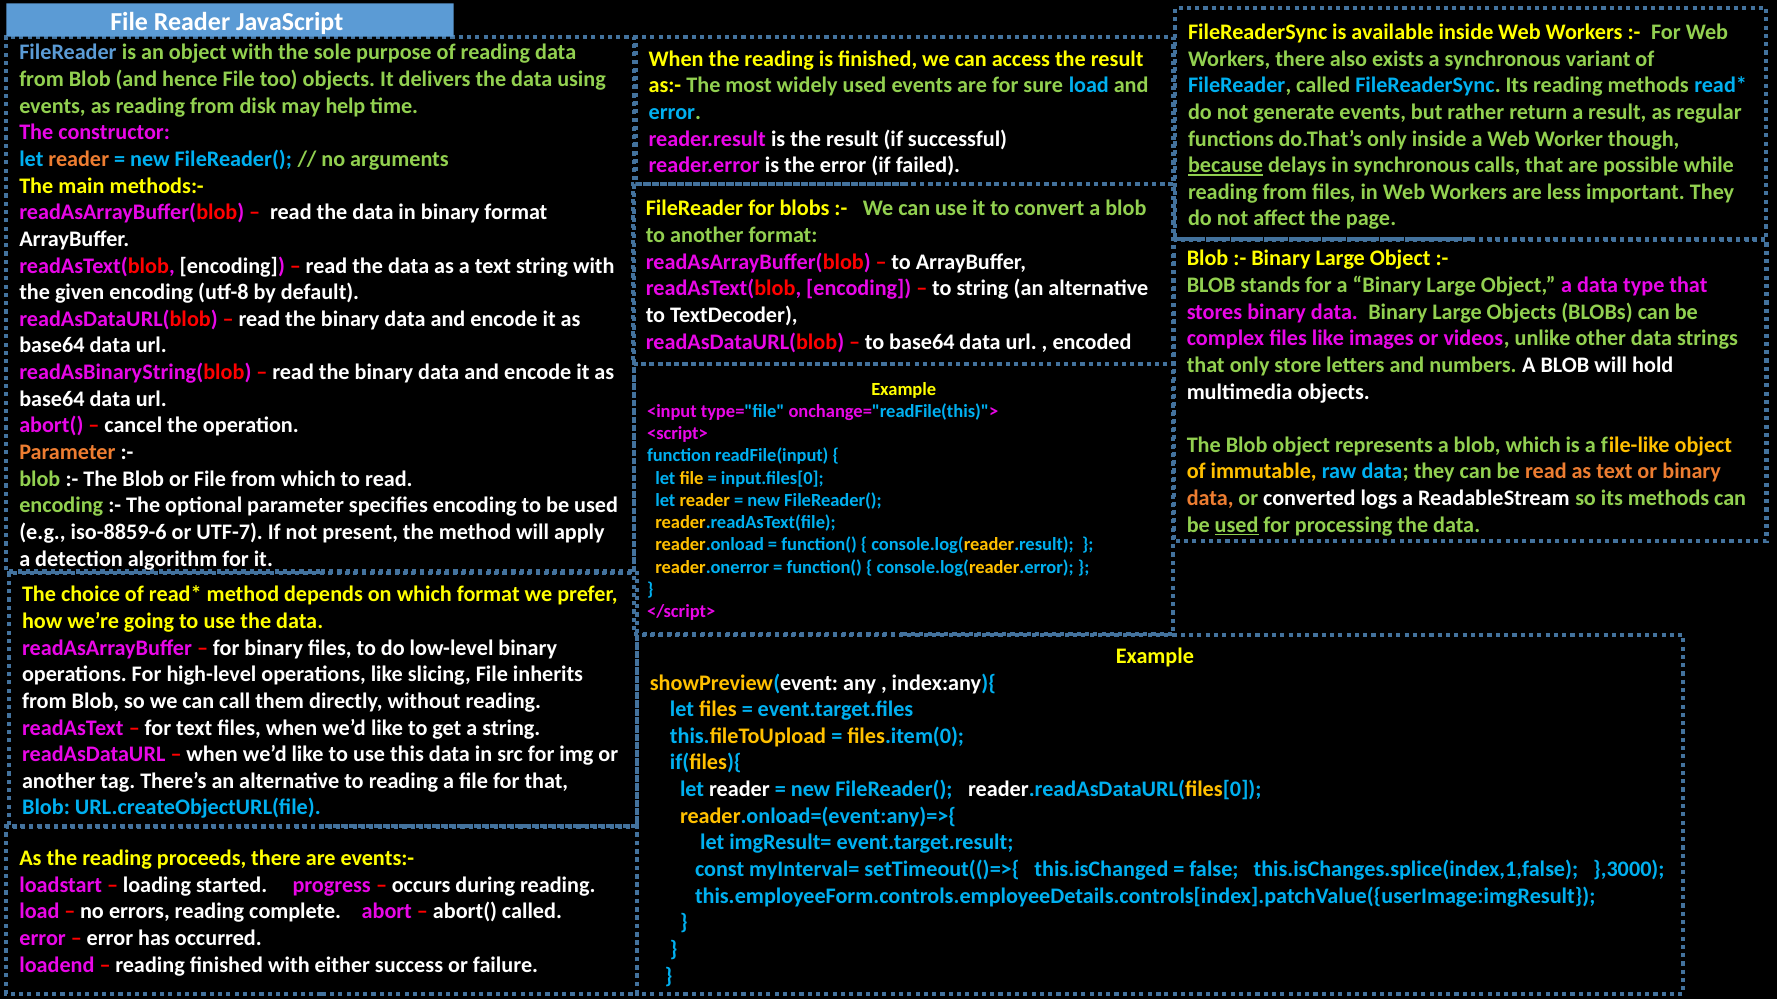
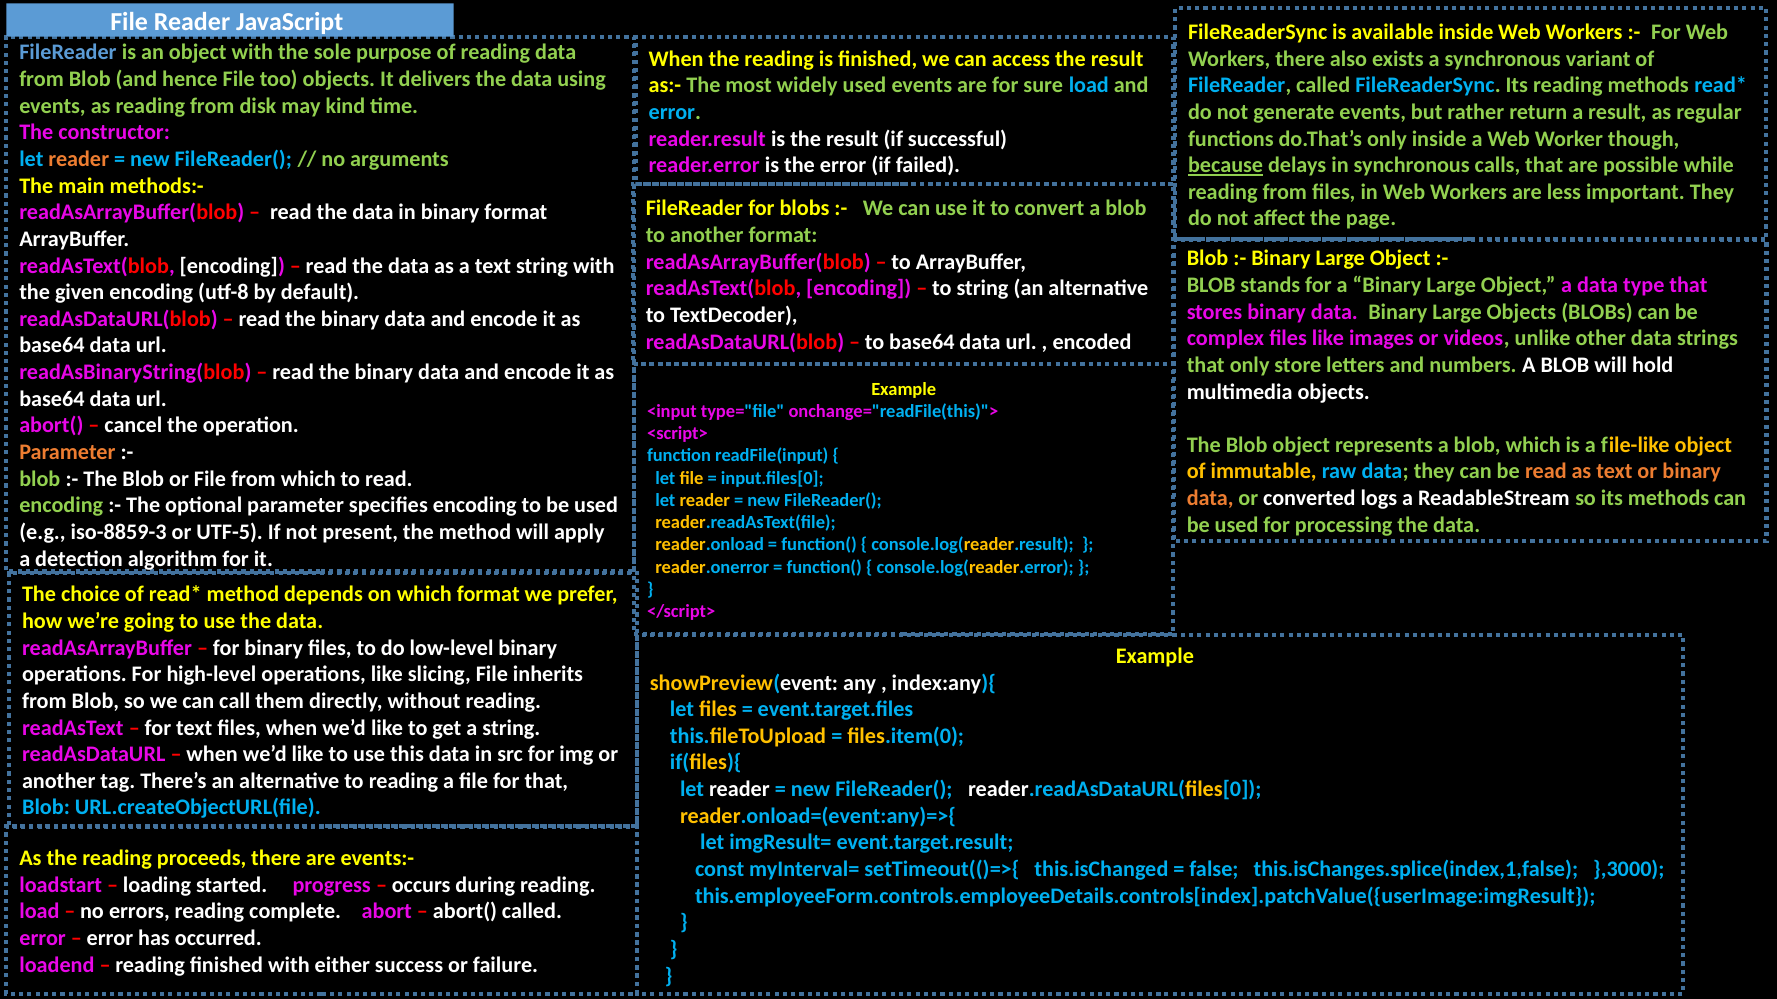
help: help -> kind
used at (1237, 525) underline: present -> none
iso-8859-6: iso-8859-6 -> iso-8859-3
UTF-7: UTF-7 -> UTF-5
